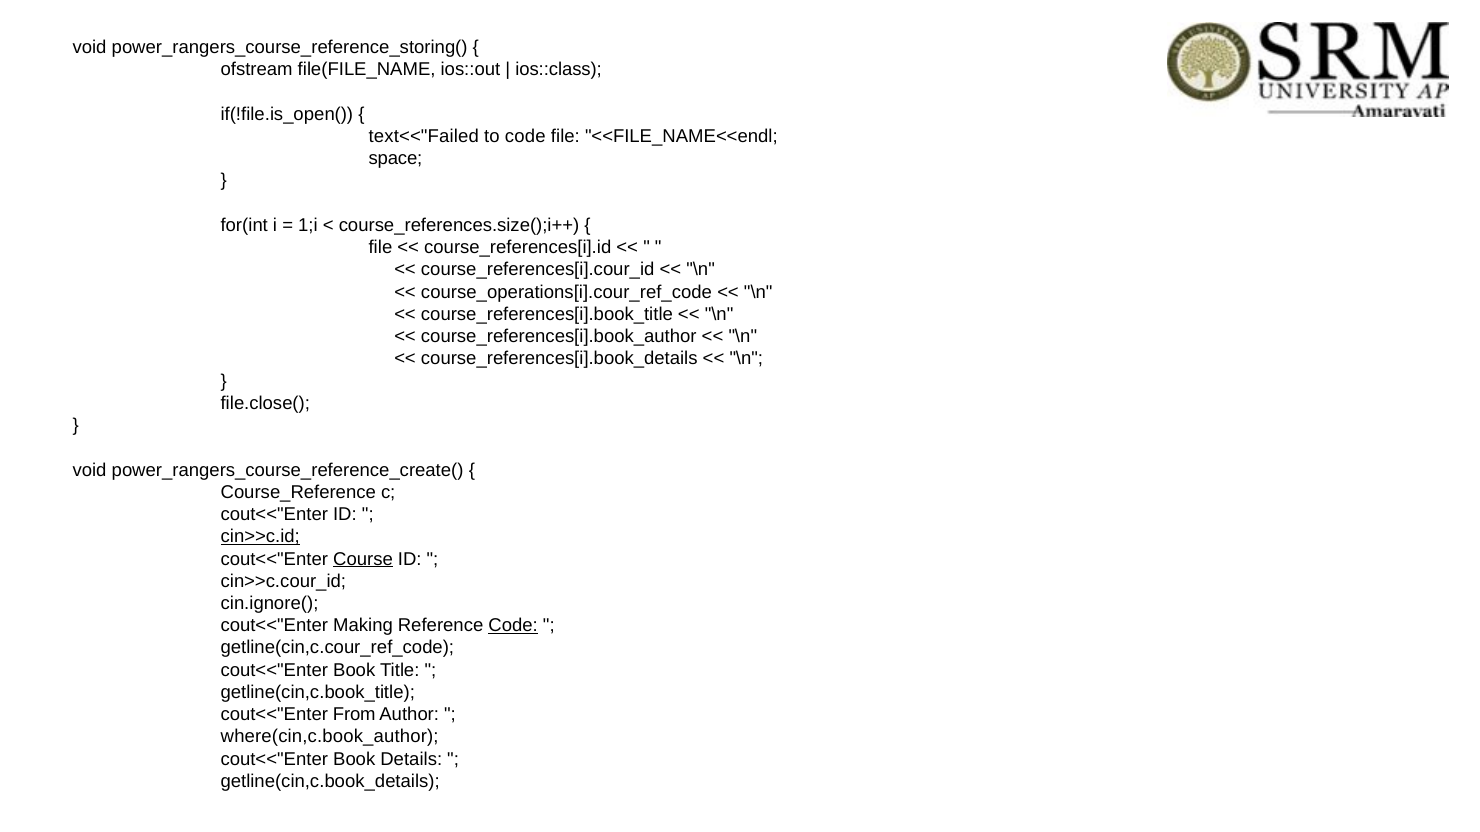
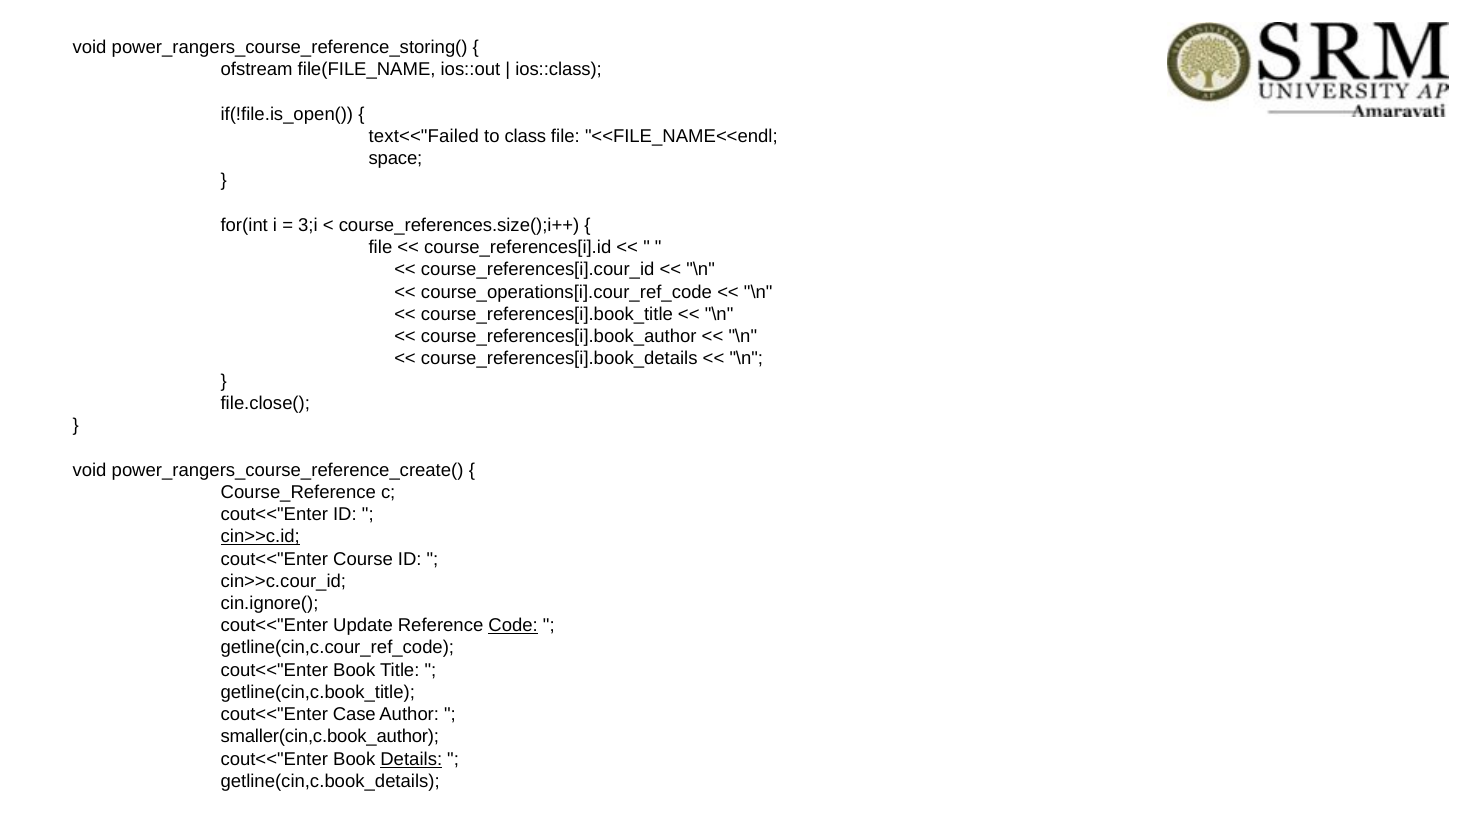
to code: code -> class
1;i: 1;i -> 3;i
Course underline: present -> none
Making: Making -> Update
From: From -> Case
where(cin,c.book_author: where(cin,c.book_author -> smaller(cin,c.book_author
Details underline: none -> present
